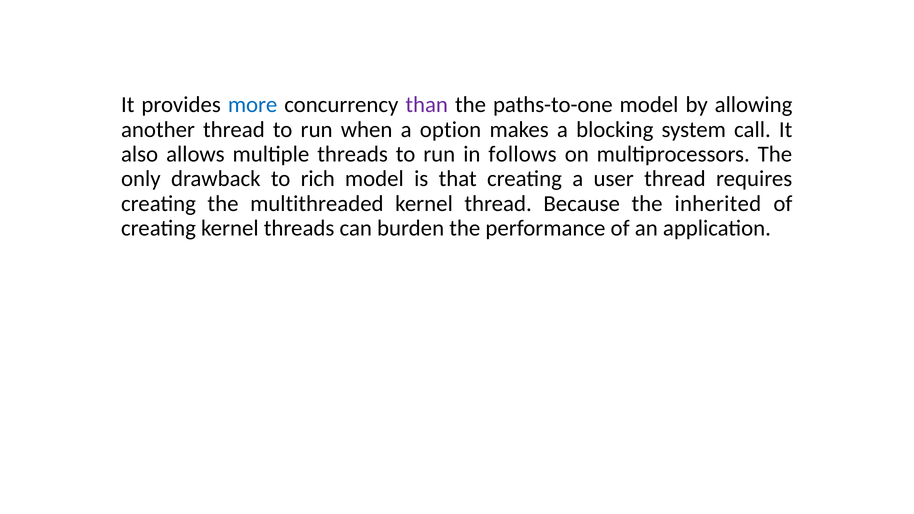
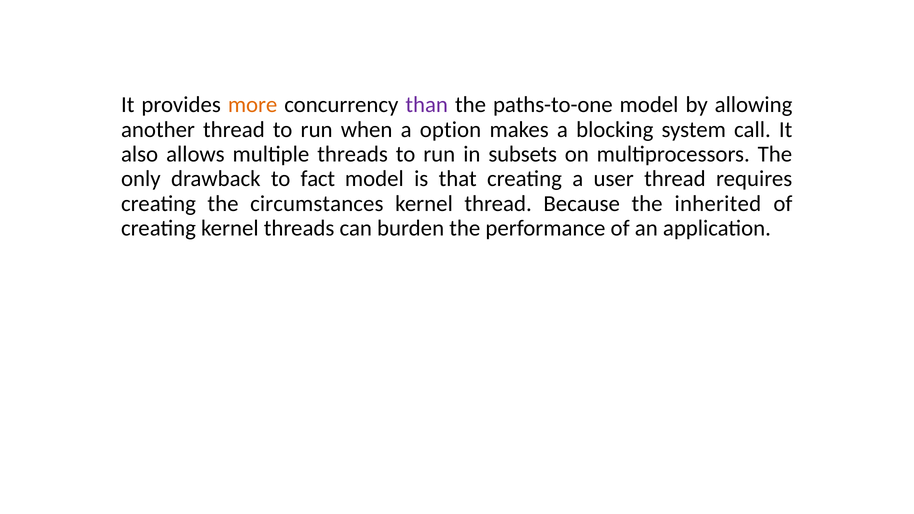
more colour: blue -> orange
follows: follows -> subsets
rich: rich -> fact
multithreaded: multithreaded -> circumstances
